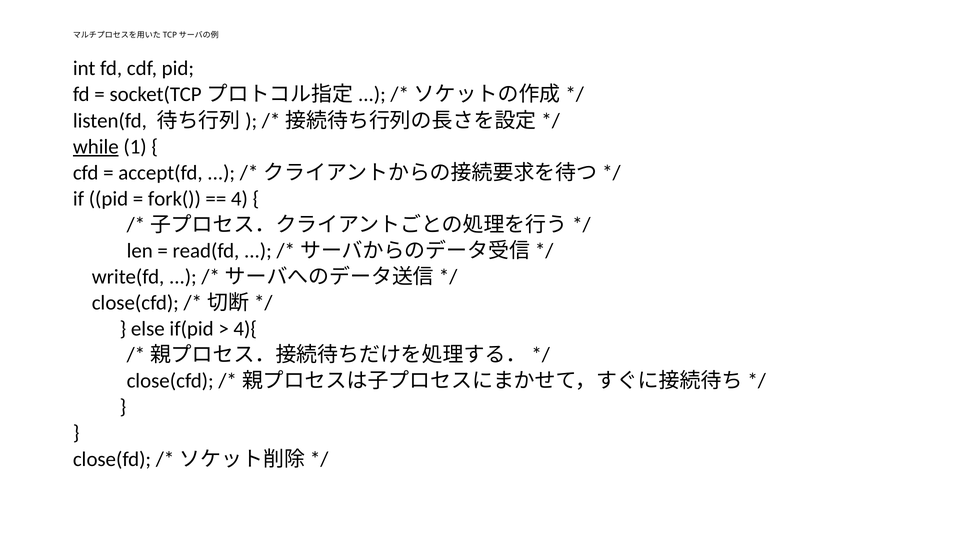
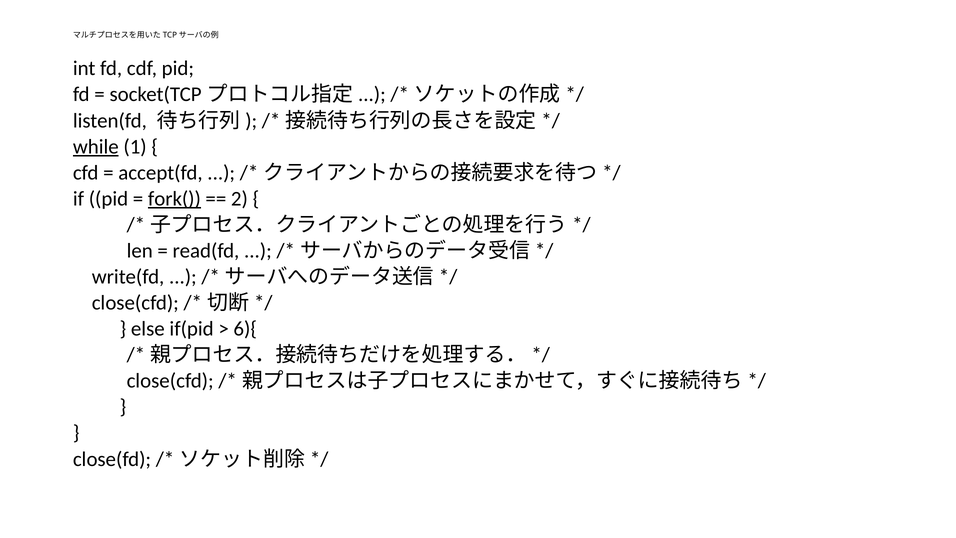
fork( underline: none -> present
4: 4 -> 2
4){: 4){ -> 6){
